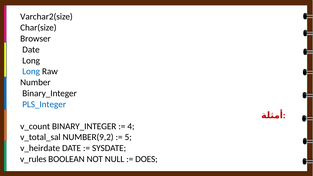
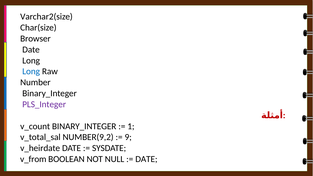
PLS_Integer colour: blue -> purple
4: 4 -> 1
5: 5 -> 9
v_rules: v_rules -> v_from
DOES at (146, 159): DOES -> DATE
